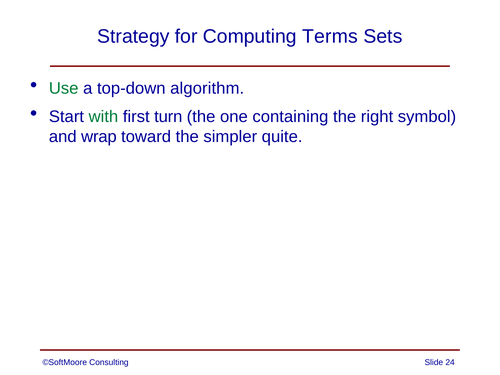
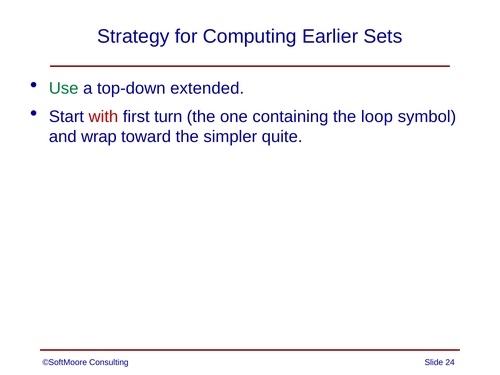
Terms: Terms -> Earlier
algorithm: algorithm -> extended
with colour: green -> red
right: right -> loop
